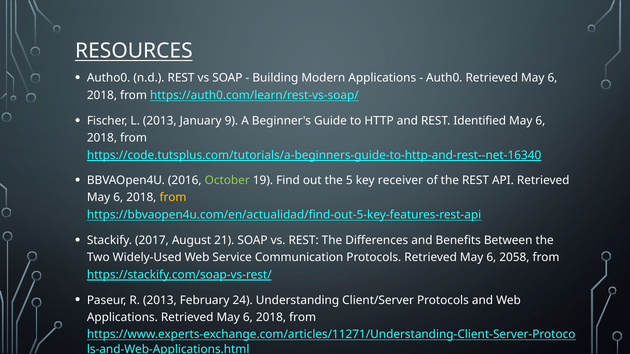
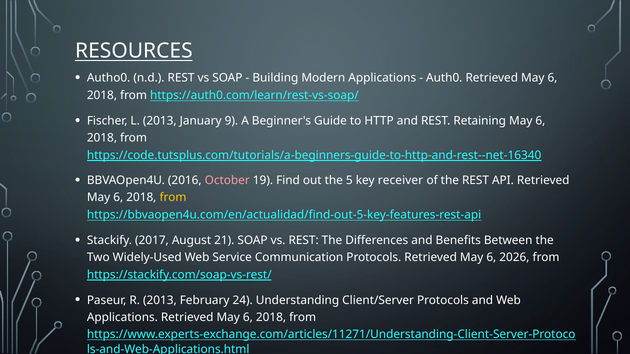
Identified: Identified -> Retaining
October colour: light green -> pink
2058: 2058 -> 2026
